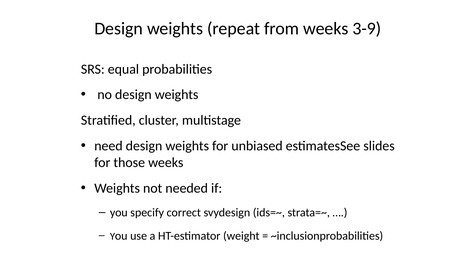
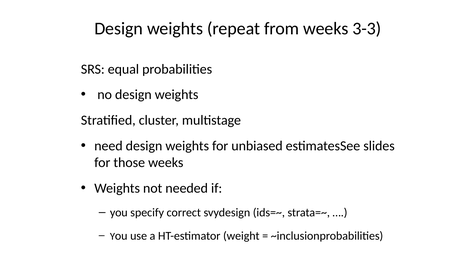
3-9: 3-9 -> 3-3
